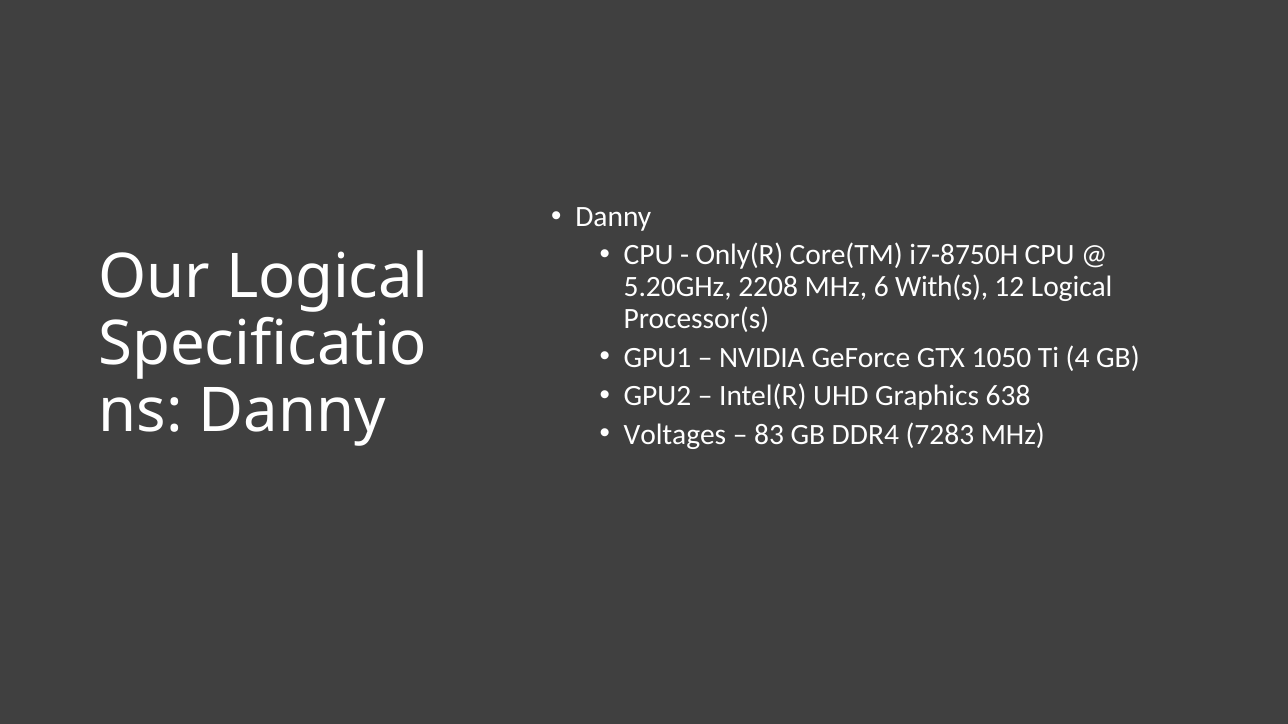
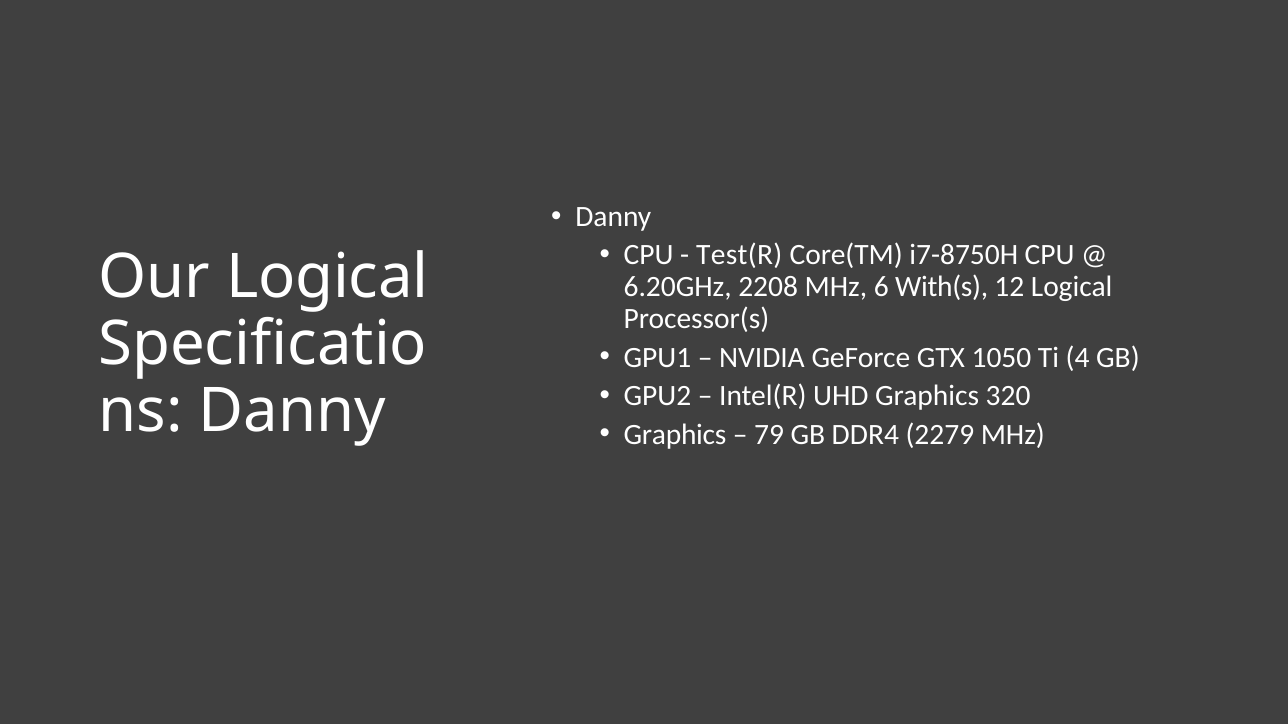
Only(R: Only(R -> Test(R
5.20GHz: 5.20GHz -> 6.20GHz
638: 638 -> 320
Voltages at (675, 435): Voltages -> Graphics
83: 83 -> 79
7283: 7283 -> 2279
